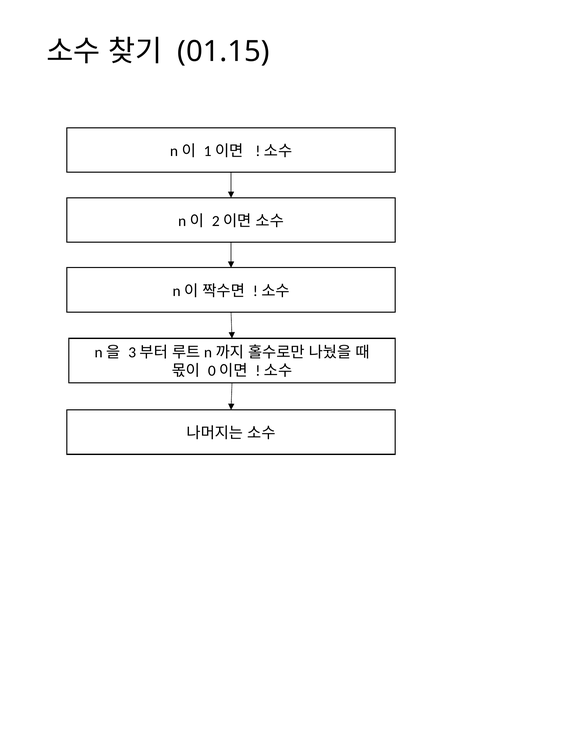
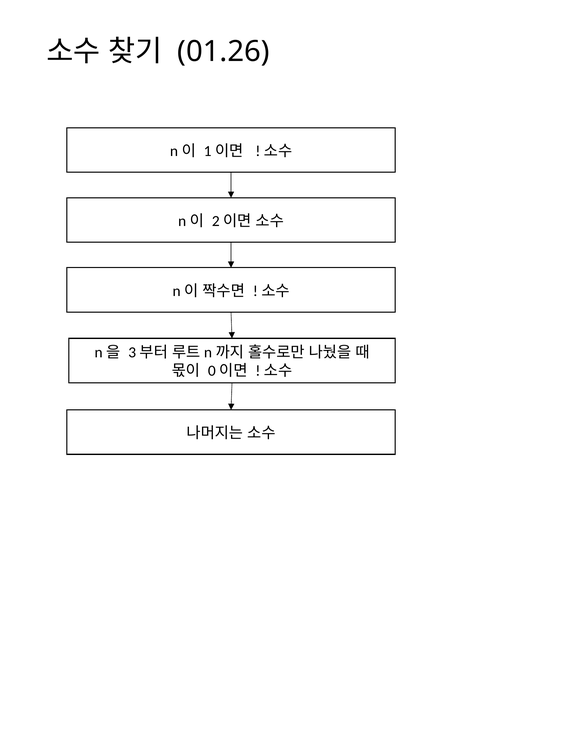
01.15: 01.15 -> 01.26
